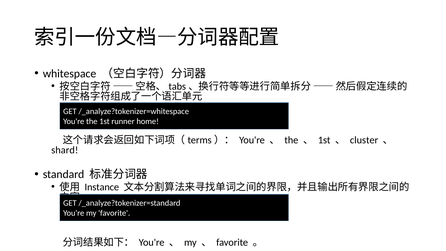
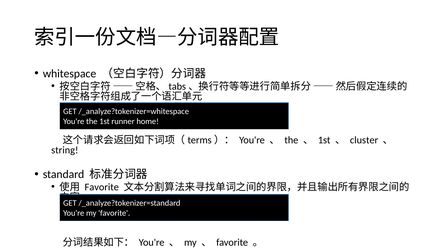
shard: shard -> string
Instance at (102, 187): Instance -> Favorite
